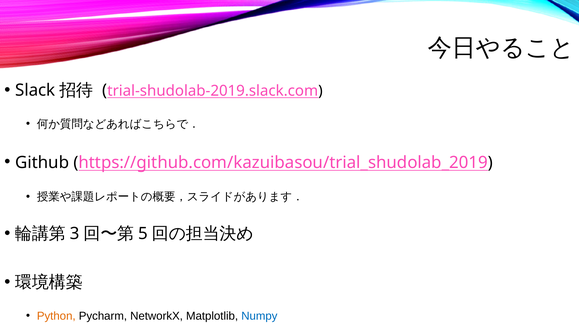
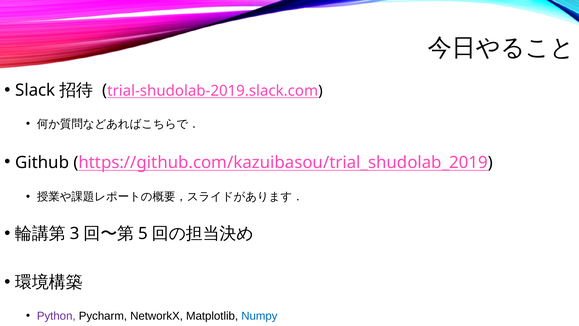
Python colour: orange -> purple
